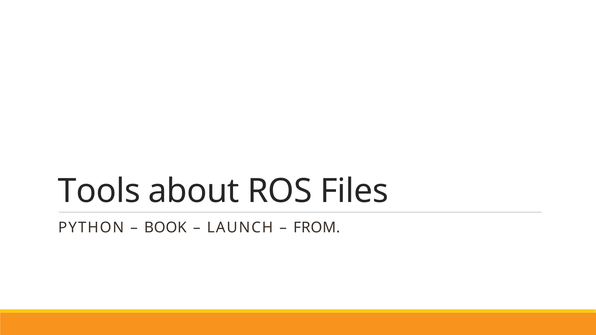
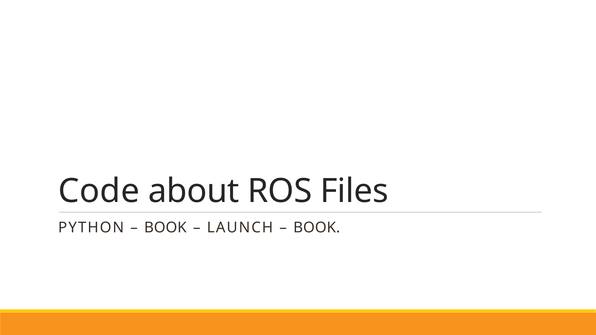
Tools: Tools -> Code
FROM at (317, 228): FROM -> BOOK
